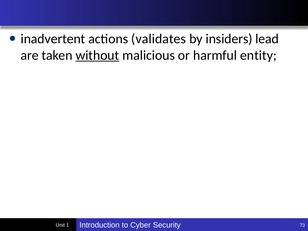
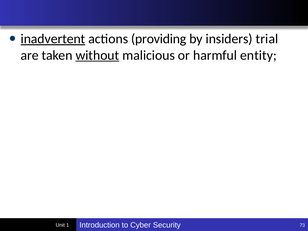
inadvertent underline: none -> present
validates: validates -> providing
lead: lead -> trial
